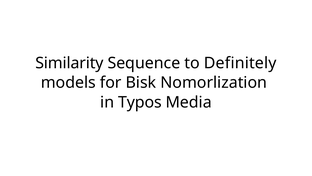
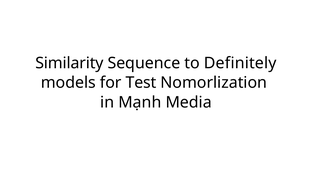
Bisk: Bisk -> Test
Typos: Typos -> Mạnh
